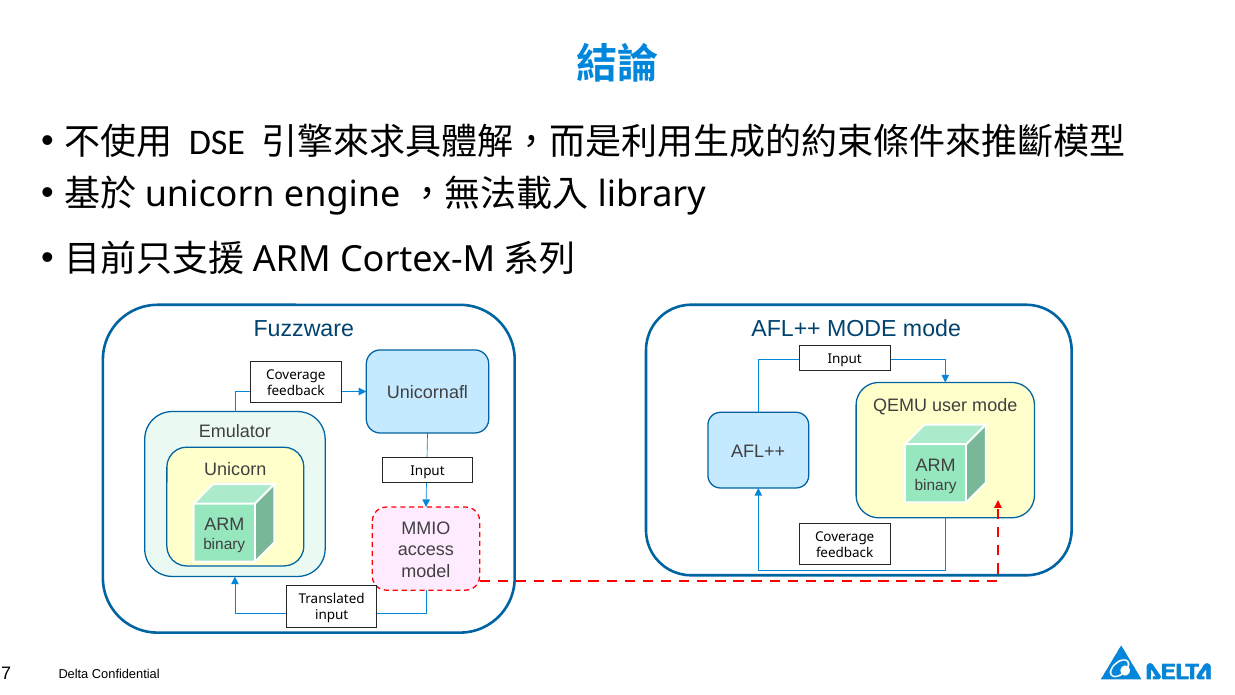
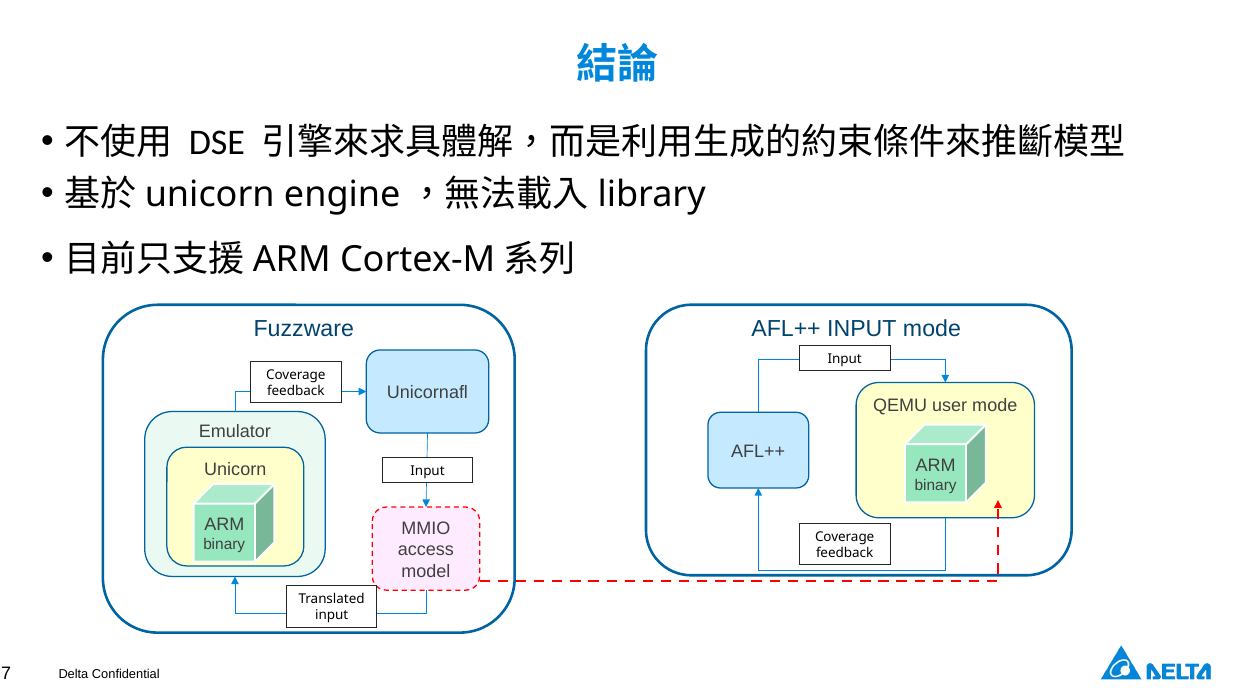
AFL++ MODE: MODE -> INPUT
